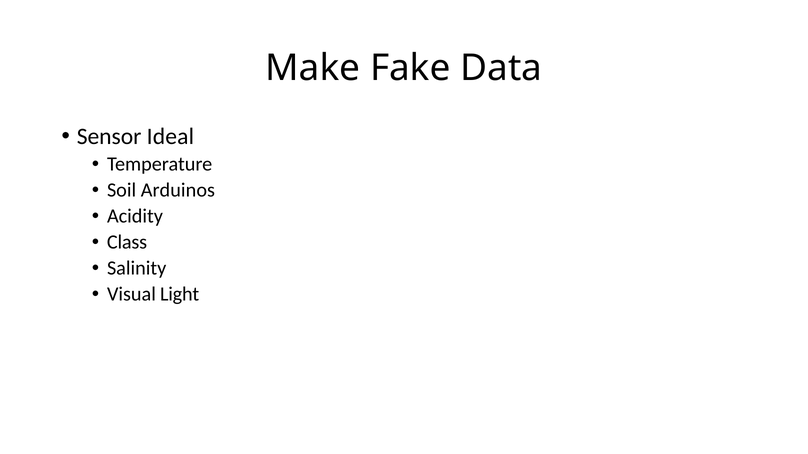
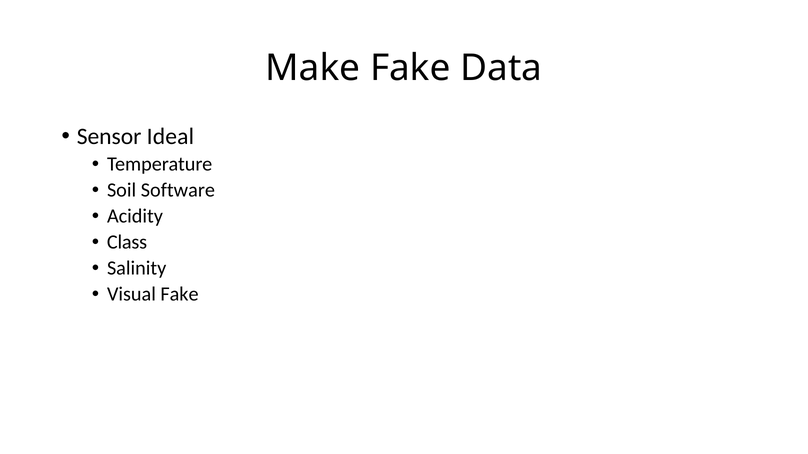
Arduinos: Arduinos -> Software
Visual Light: Light -> Fake
